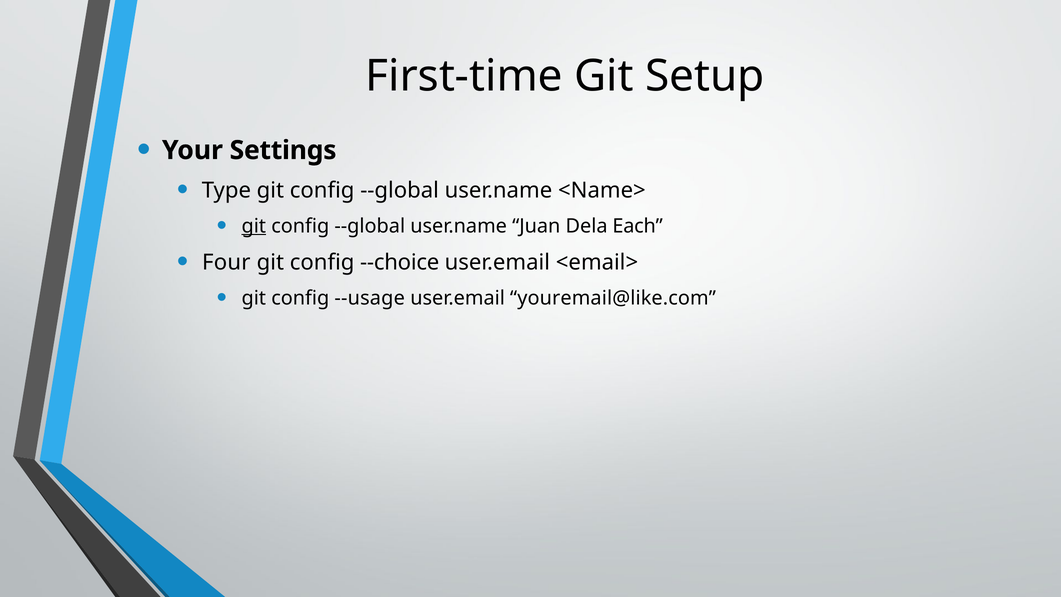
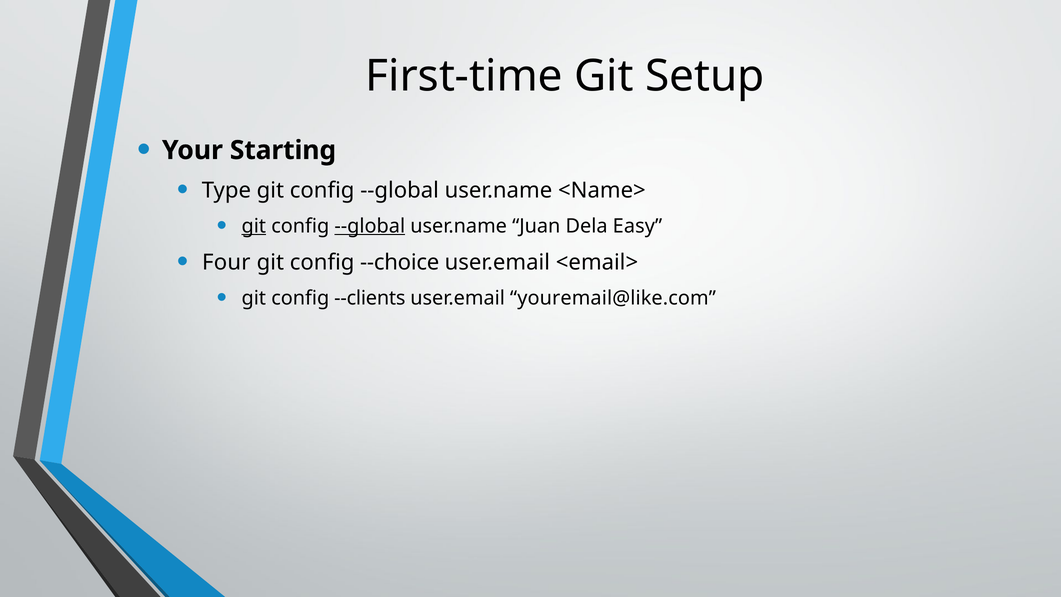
Settings: Settings -> Starting
--global at (370, 226) underline: none -> present
Each: Each -> Easy
--usage: --usage -> --clients
